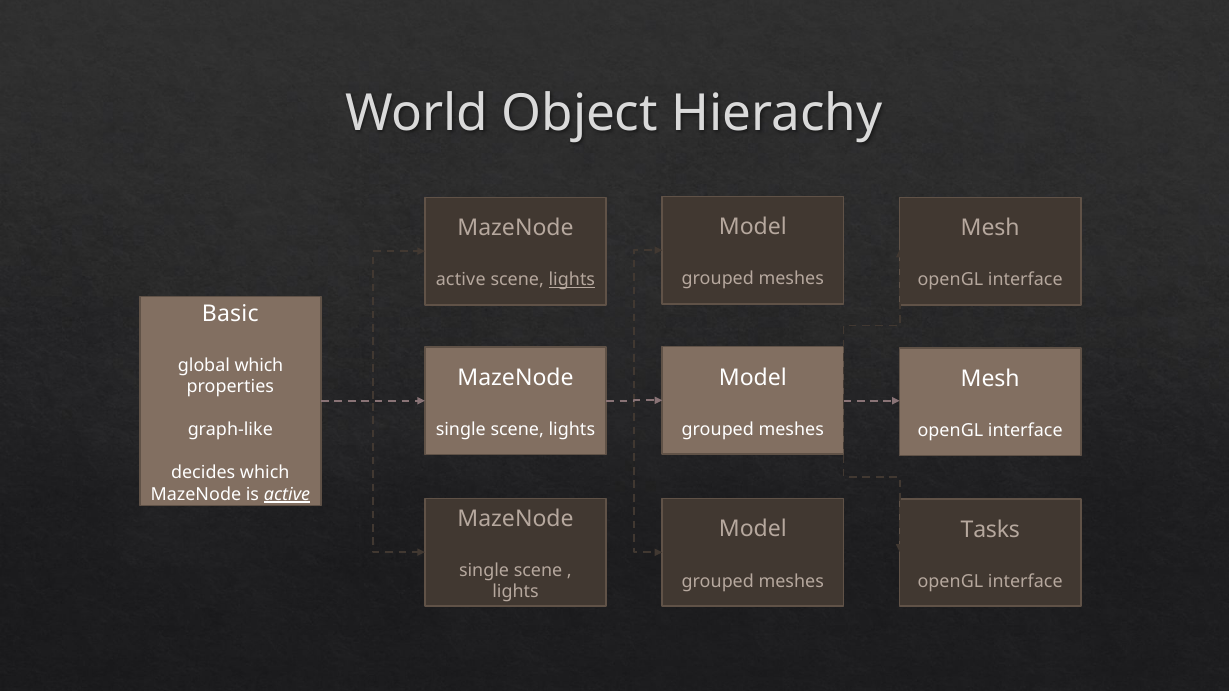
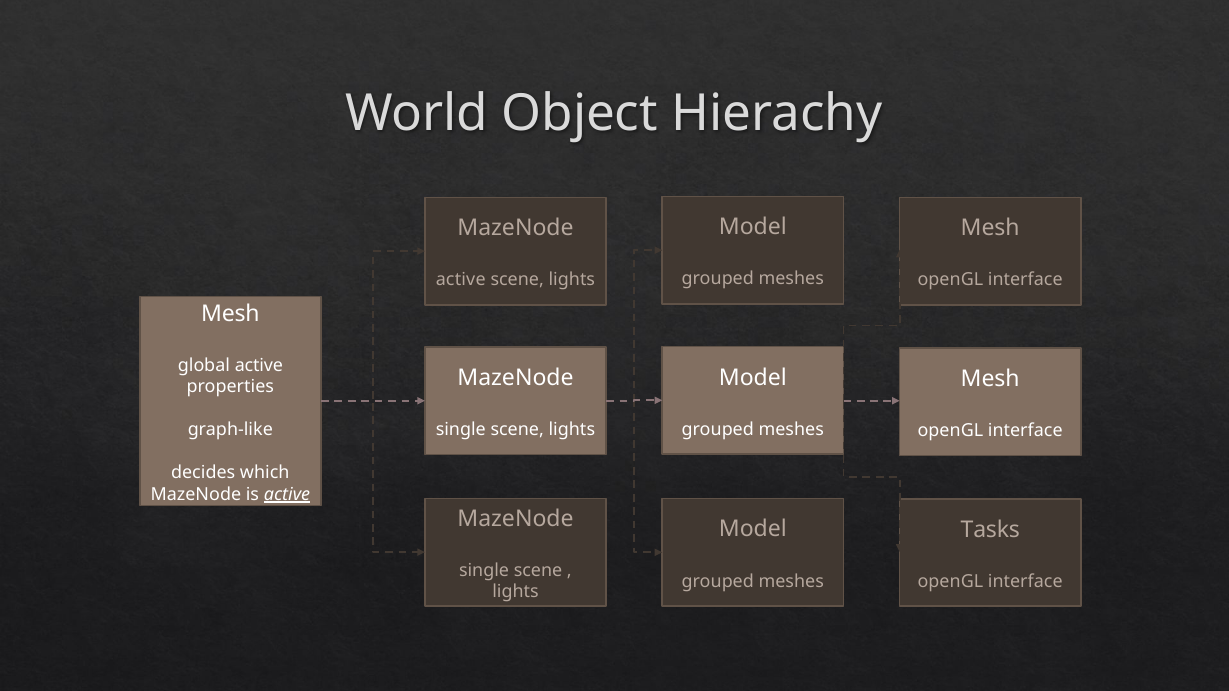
lights at (572, 280) underline: present -> none
Basic at (230, 314): Basic -> Mesh
global which: which -> active
